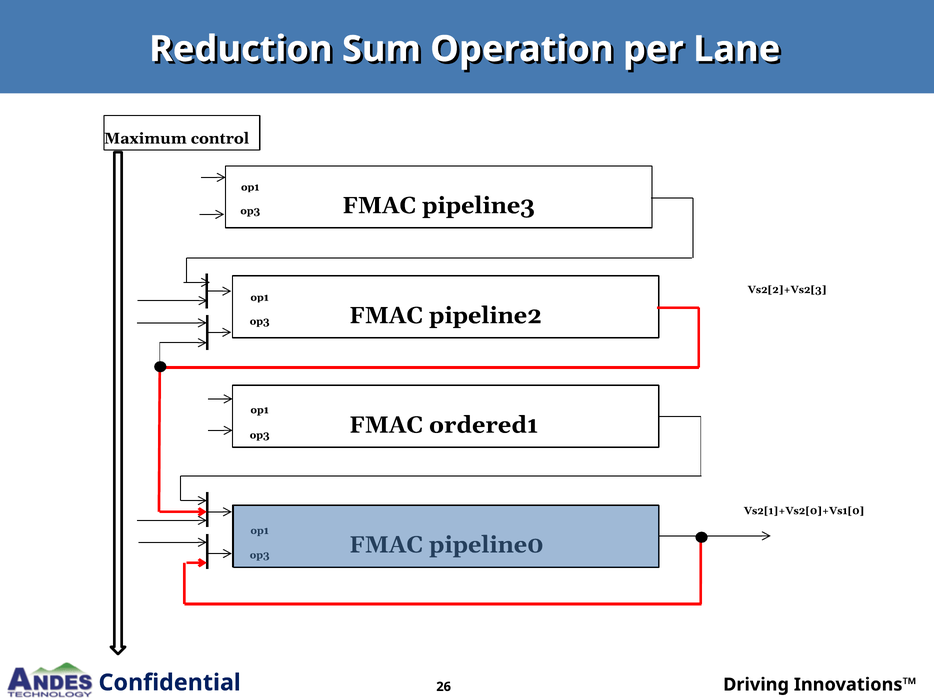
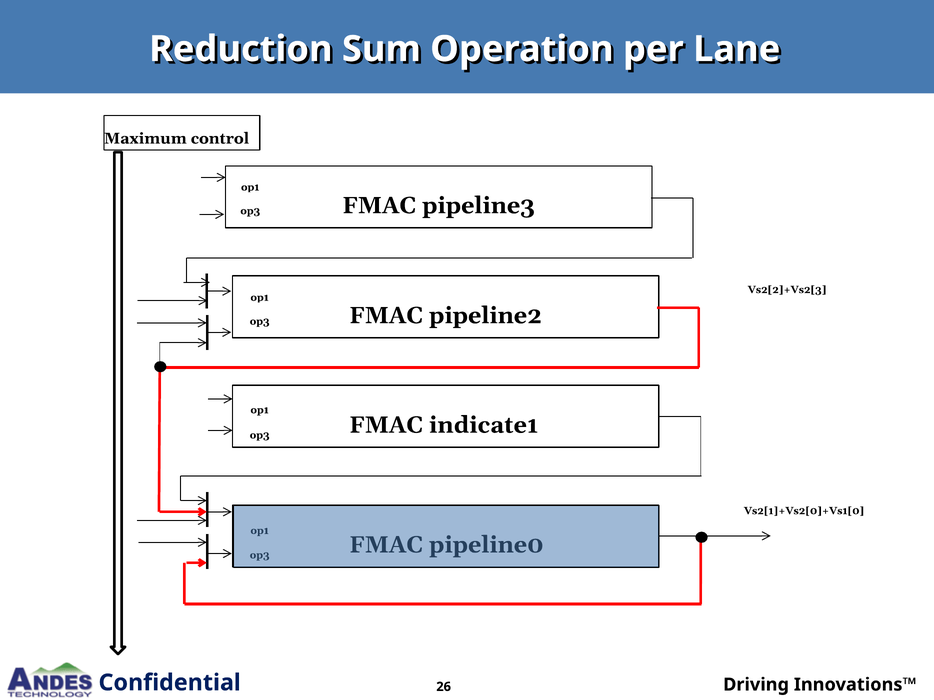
ordered1: ordered1 -> indicate1
